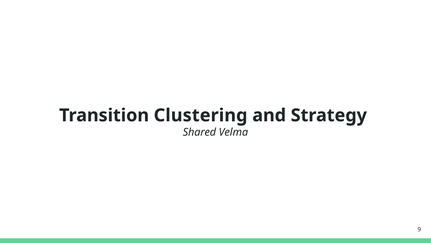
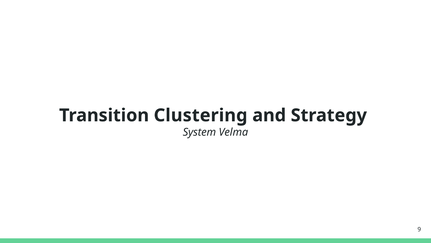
Shared: Shared -> System
